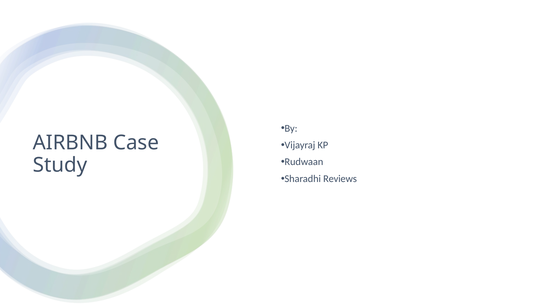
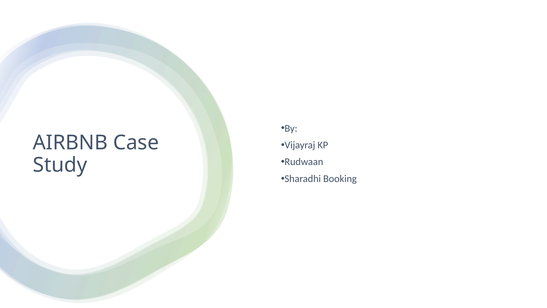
Reviews: Reviews -> Booking
